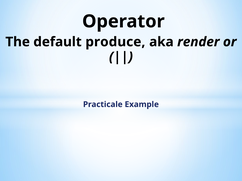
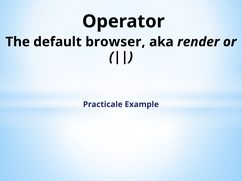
produce: produce -> browser
